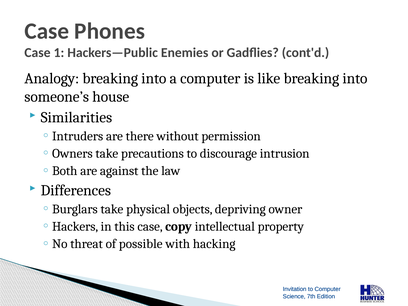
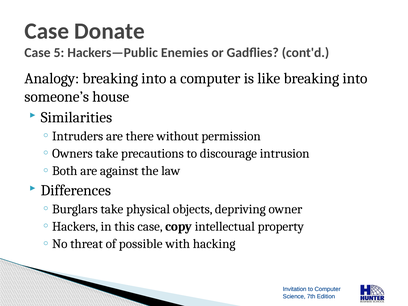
Phones: Phones -> Donate
1: 1 -> 5
